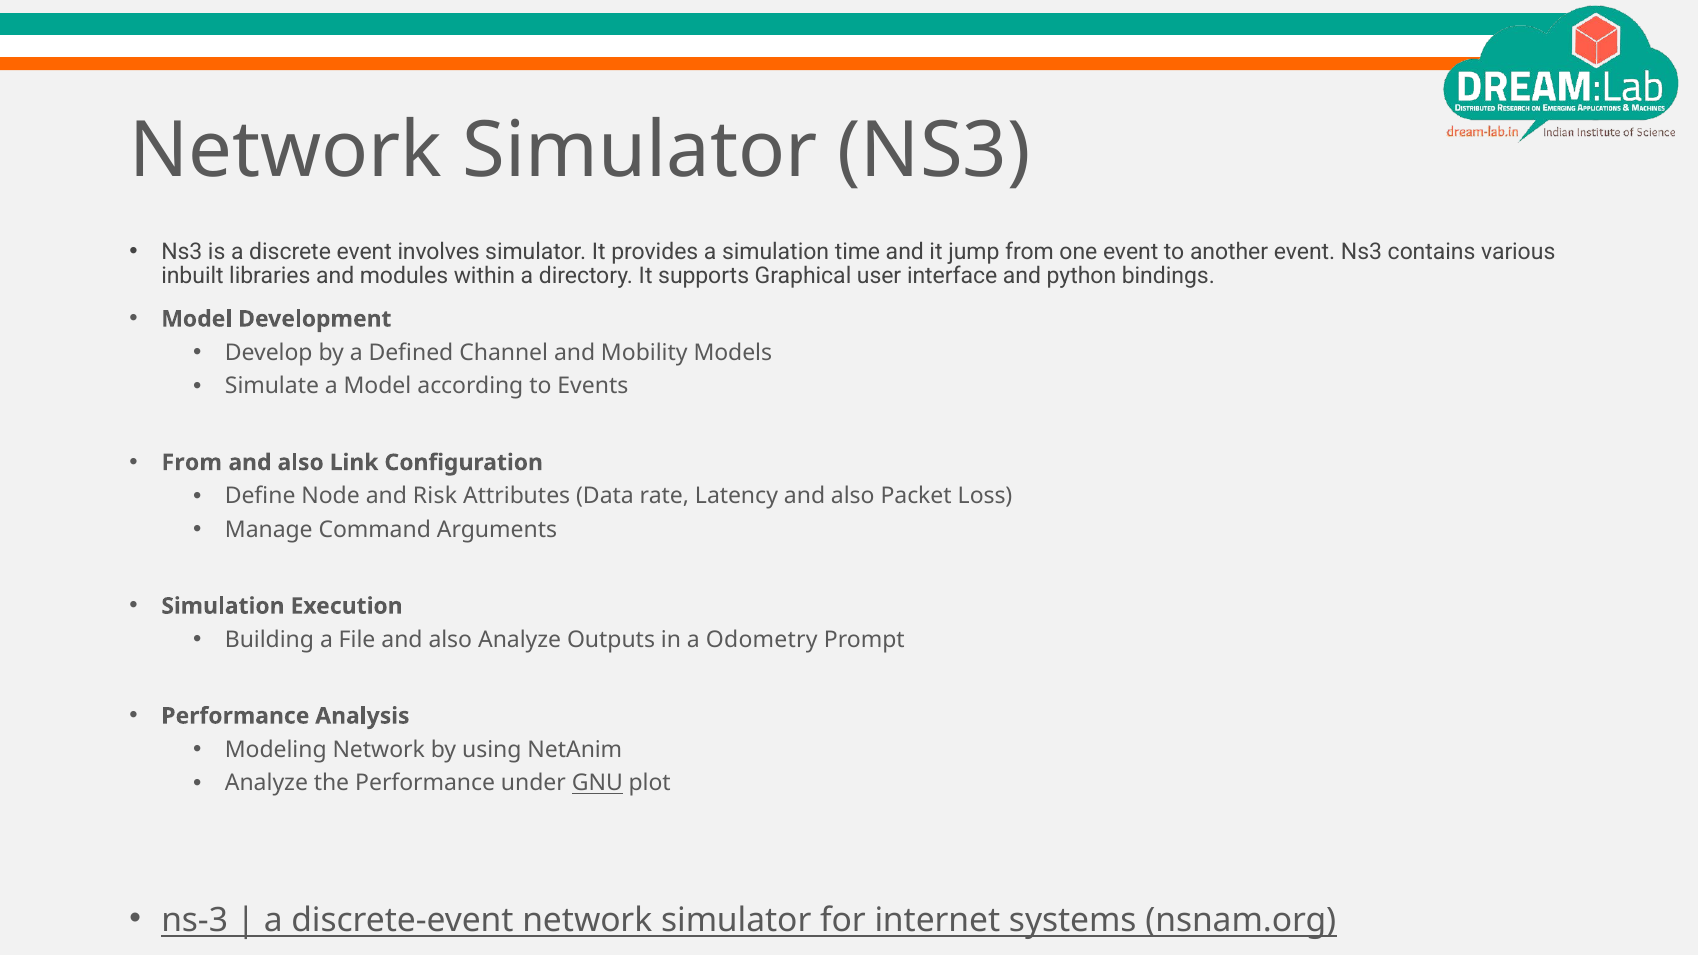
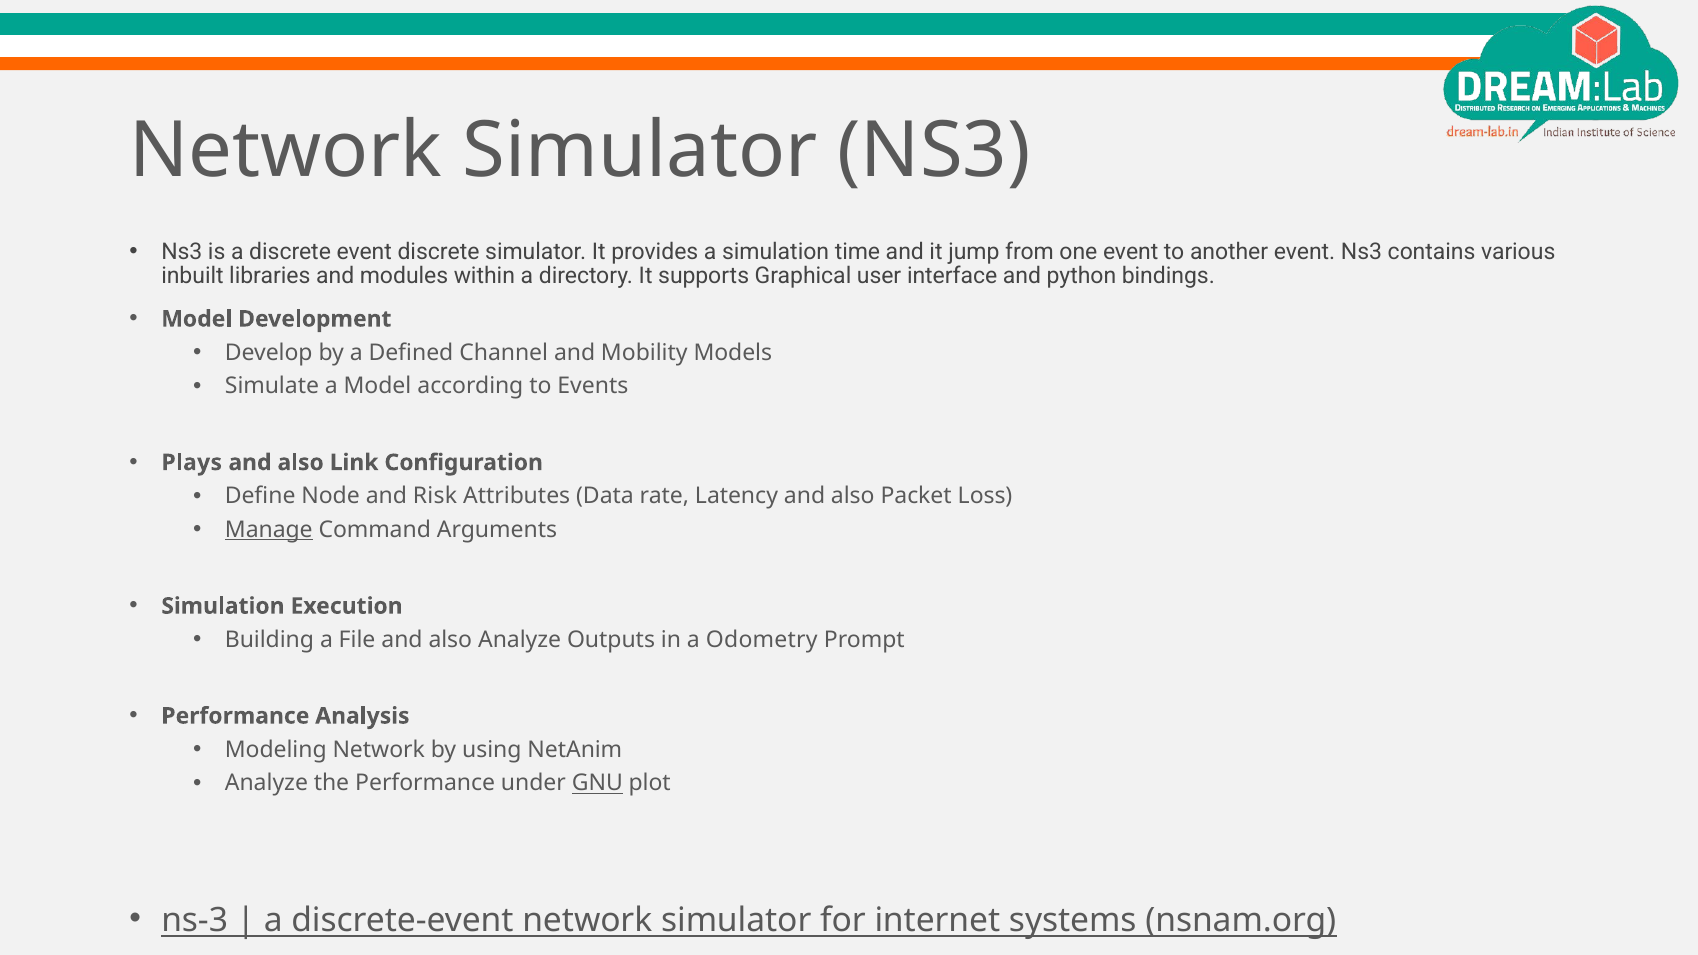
event involves: involves -> discrete
From at (192, 463): From -> Plays
Manage underline: none -> present
